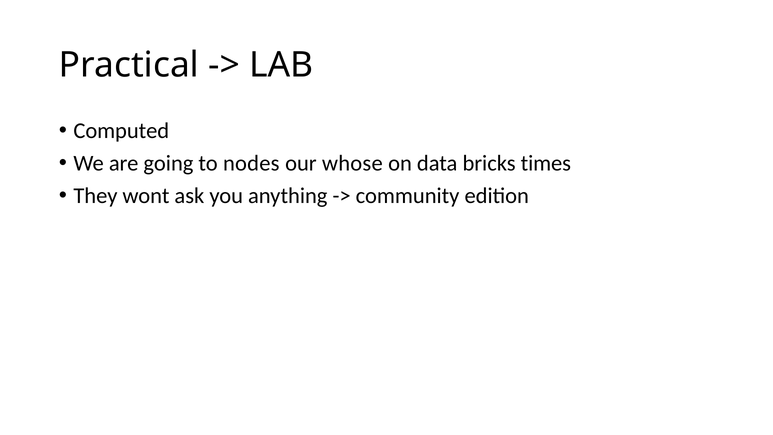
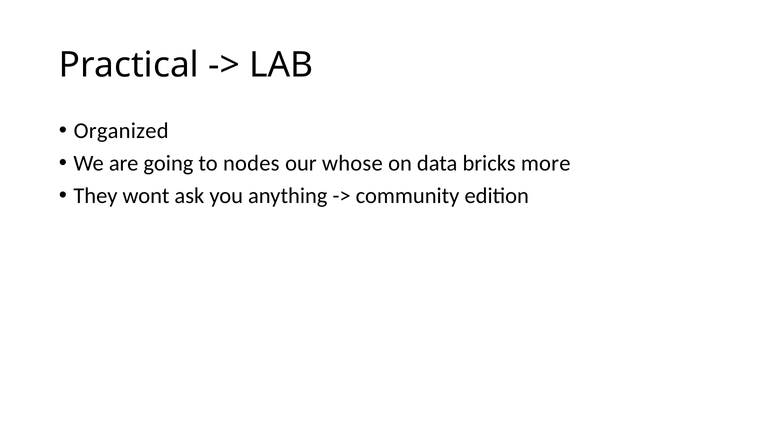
Computed: Computed -> Organized
times: times -> more
